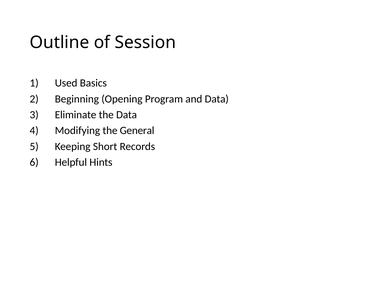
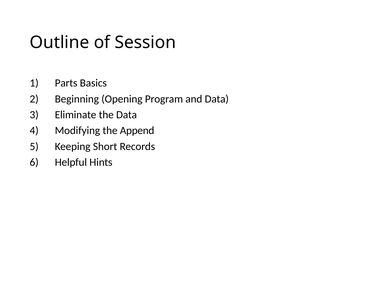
Used: Used -> Parts
General: General -> Append
